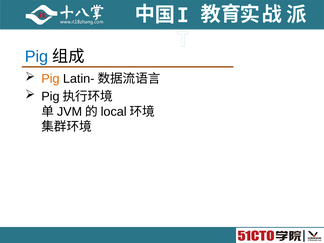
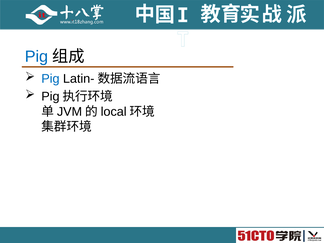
Pig at (50, 79) colour: orange -> blue
